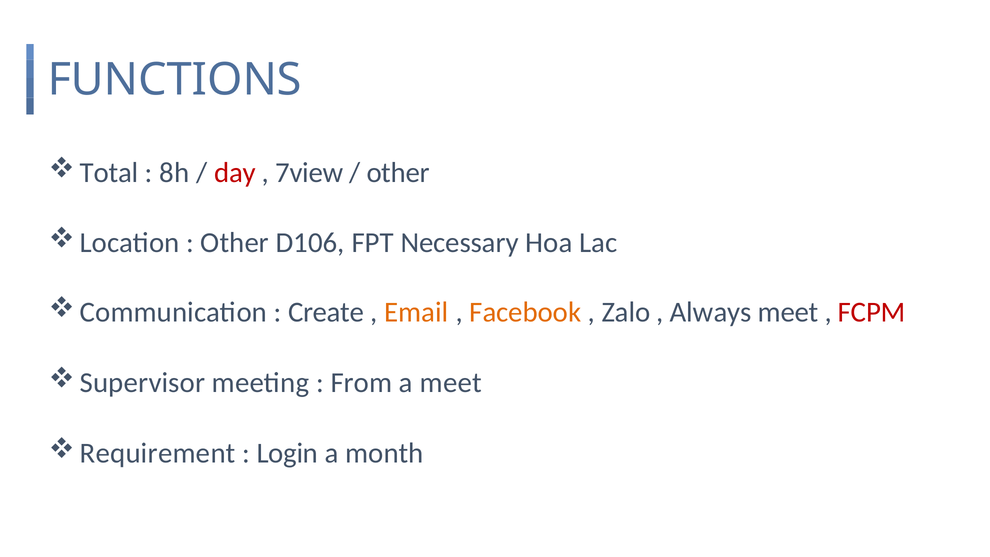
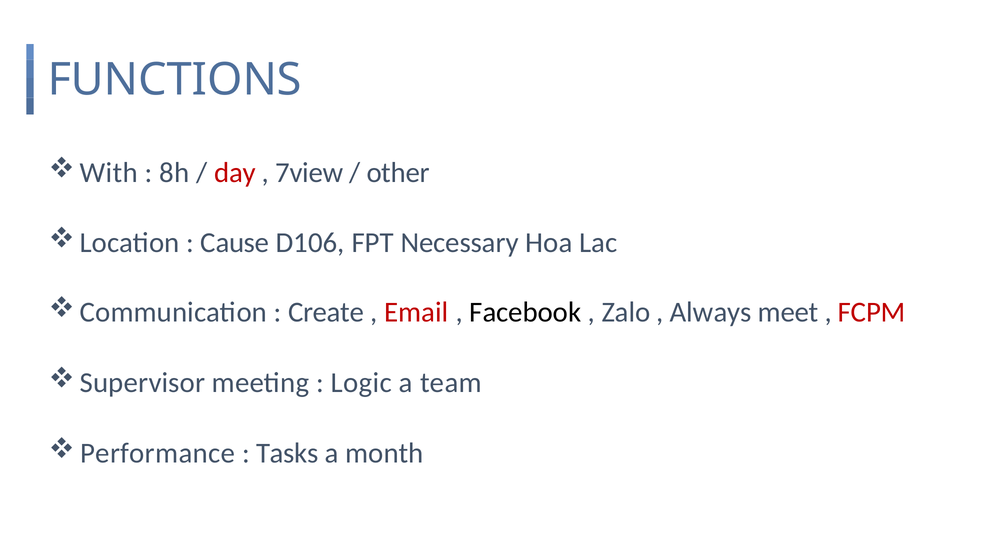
Total: Total -> With
Other at (235, 243): Other -> Cause
Email colour: orange -> red
Facebook colour: orange -> black
From: From -> Logic
a meet: meet -> team
Requirement: Requirement -> Performance
Login: Login -> Tasks
